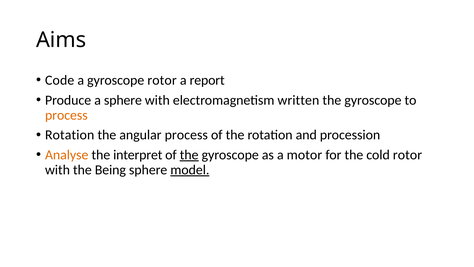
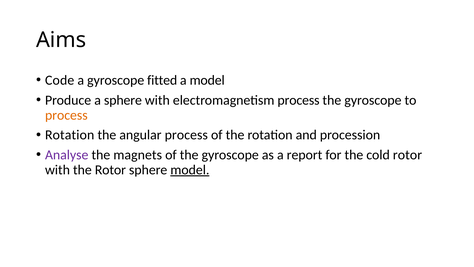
gyroscope rotor: rotor -> fitted
a report: report -> model
electromagnetism written: written -> process
Analyse colour: orange -> purple
interpret: interpret -> magnets
the at (189, 155) underline: present -> none
motor: motor -> report
the Being: Being -> Rotor
